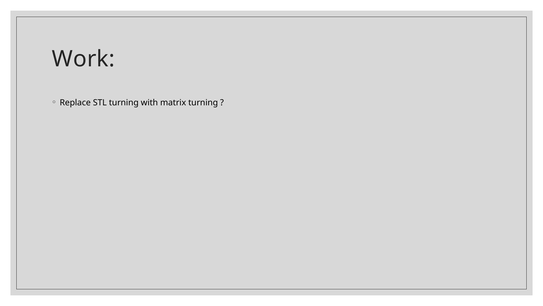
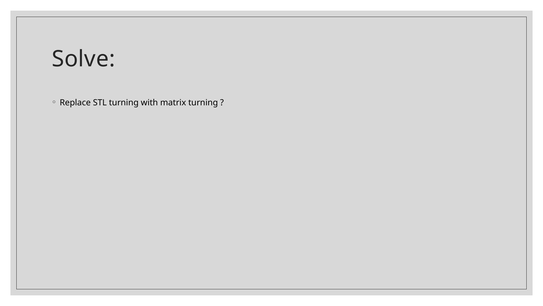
Work: Work -> Solve
